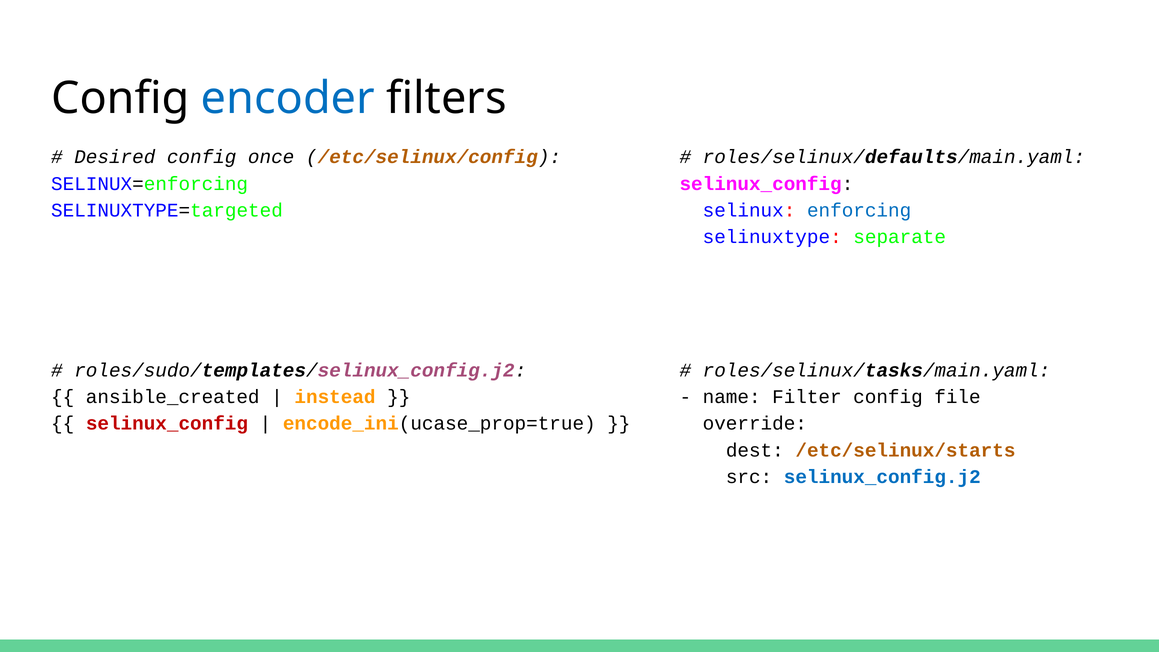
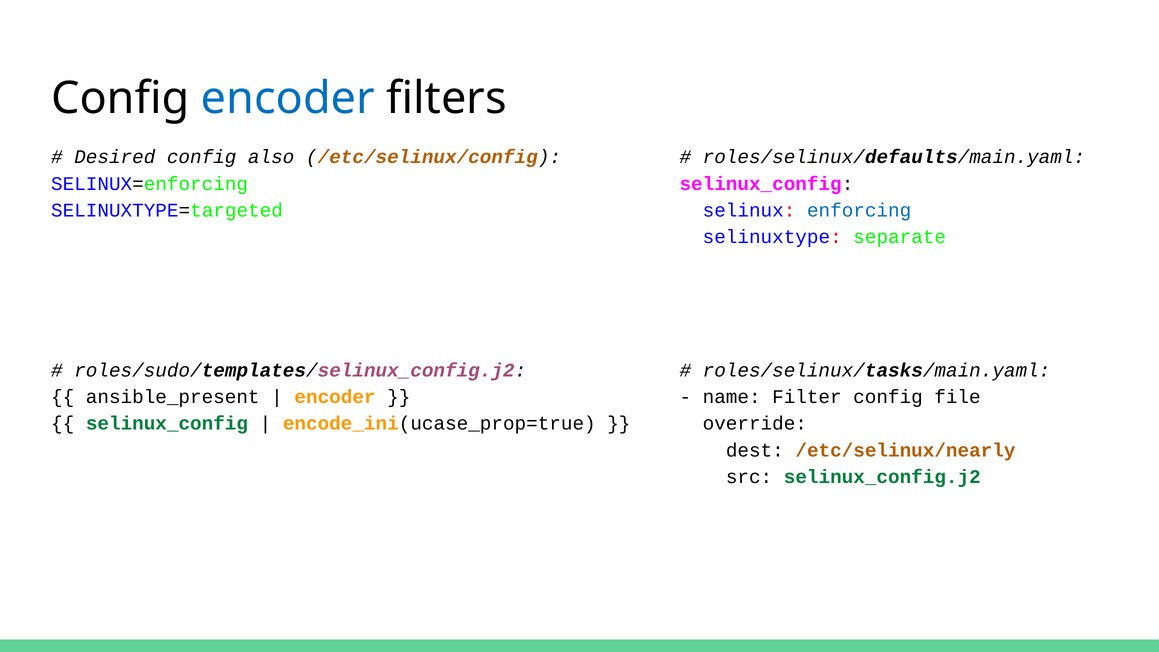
once: once -> also
ansible_created: ansible_created -> ansible_present
instead at (335, 397): instead -> encoder
selinux_config at (167, 423) colour: red -> green
/etc/selinux/starts: /etc/selinux/starts -> /etc/selinux/nearly
selinux_config.j2 colour: blue -> green
